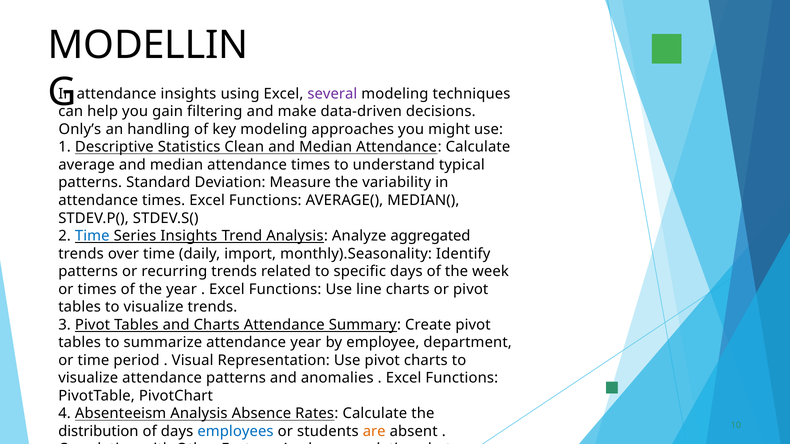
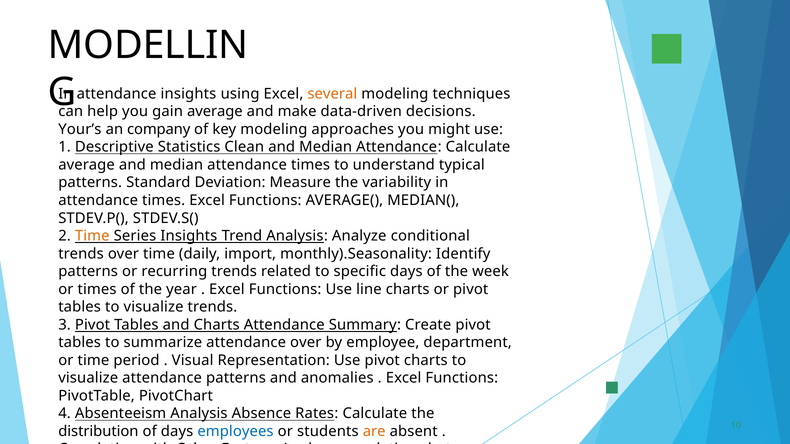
several colour: purple -> orange
gain filtering: filtering -> average
Only’s: Only’s -> Your’s
handling: handling -> company
Time at (92, 236) colour: blue -> orange
aggregated: aggregated -> conditional
attendance year: year -> over
